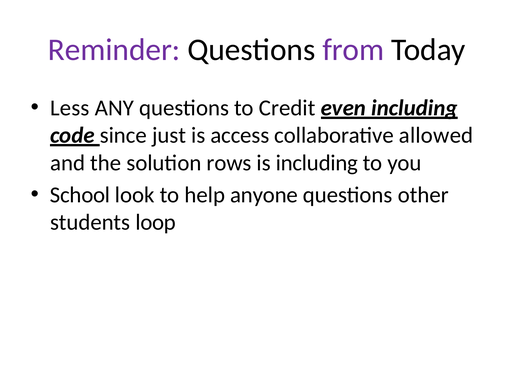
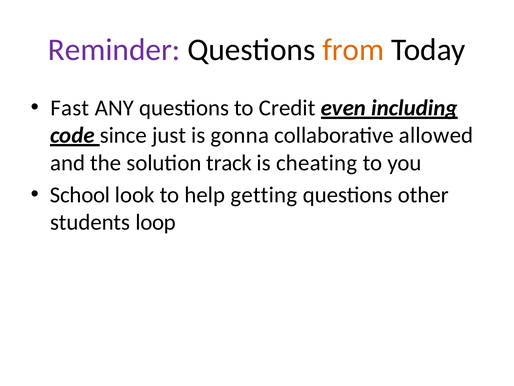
from colour: purple -> orange
Less: Less -> Fast
access: access -> gonna
rows: rows -> track
is including: including -> cheating
anyone: anyone -> getting
